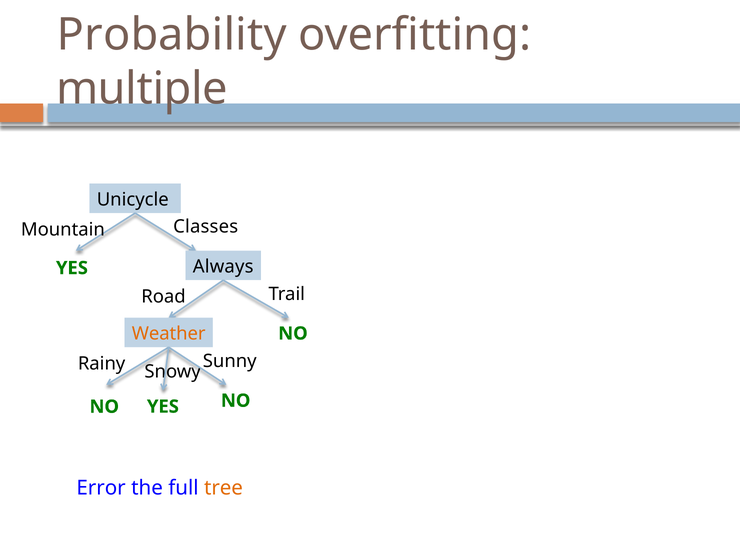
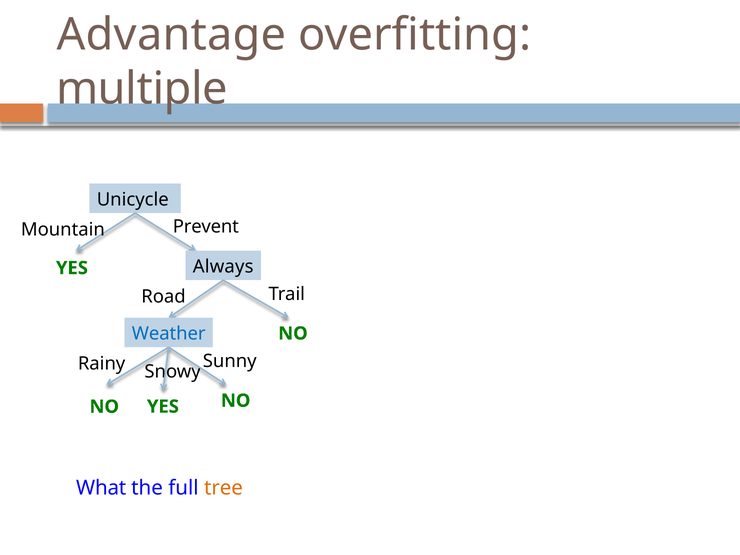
Probability: Probability -> Advantage
Classes: Classes -> Prevent
Weather colour: orange -> blue
Error: Error -> What
